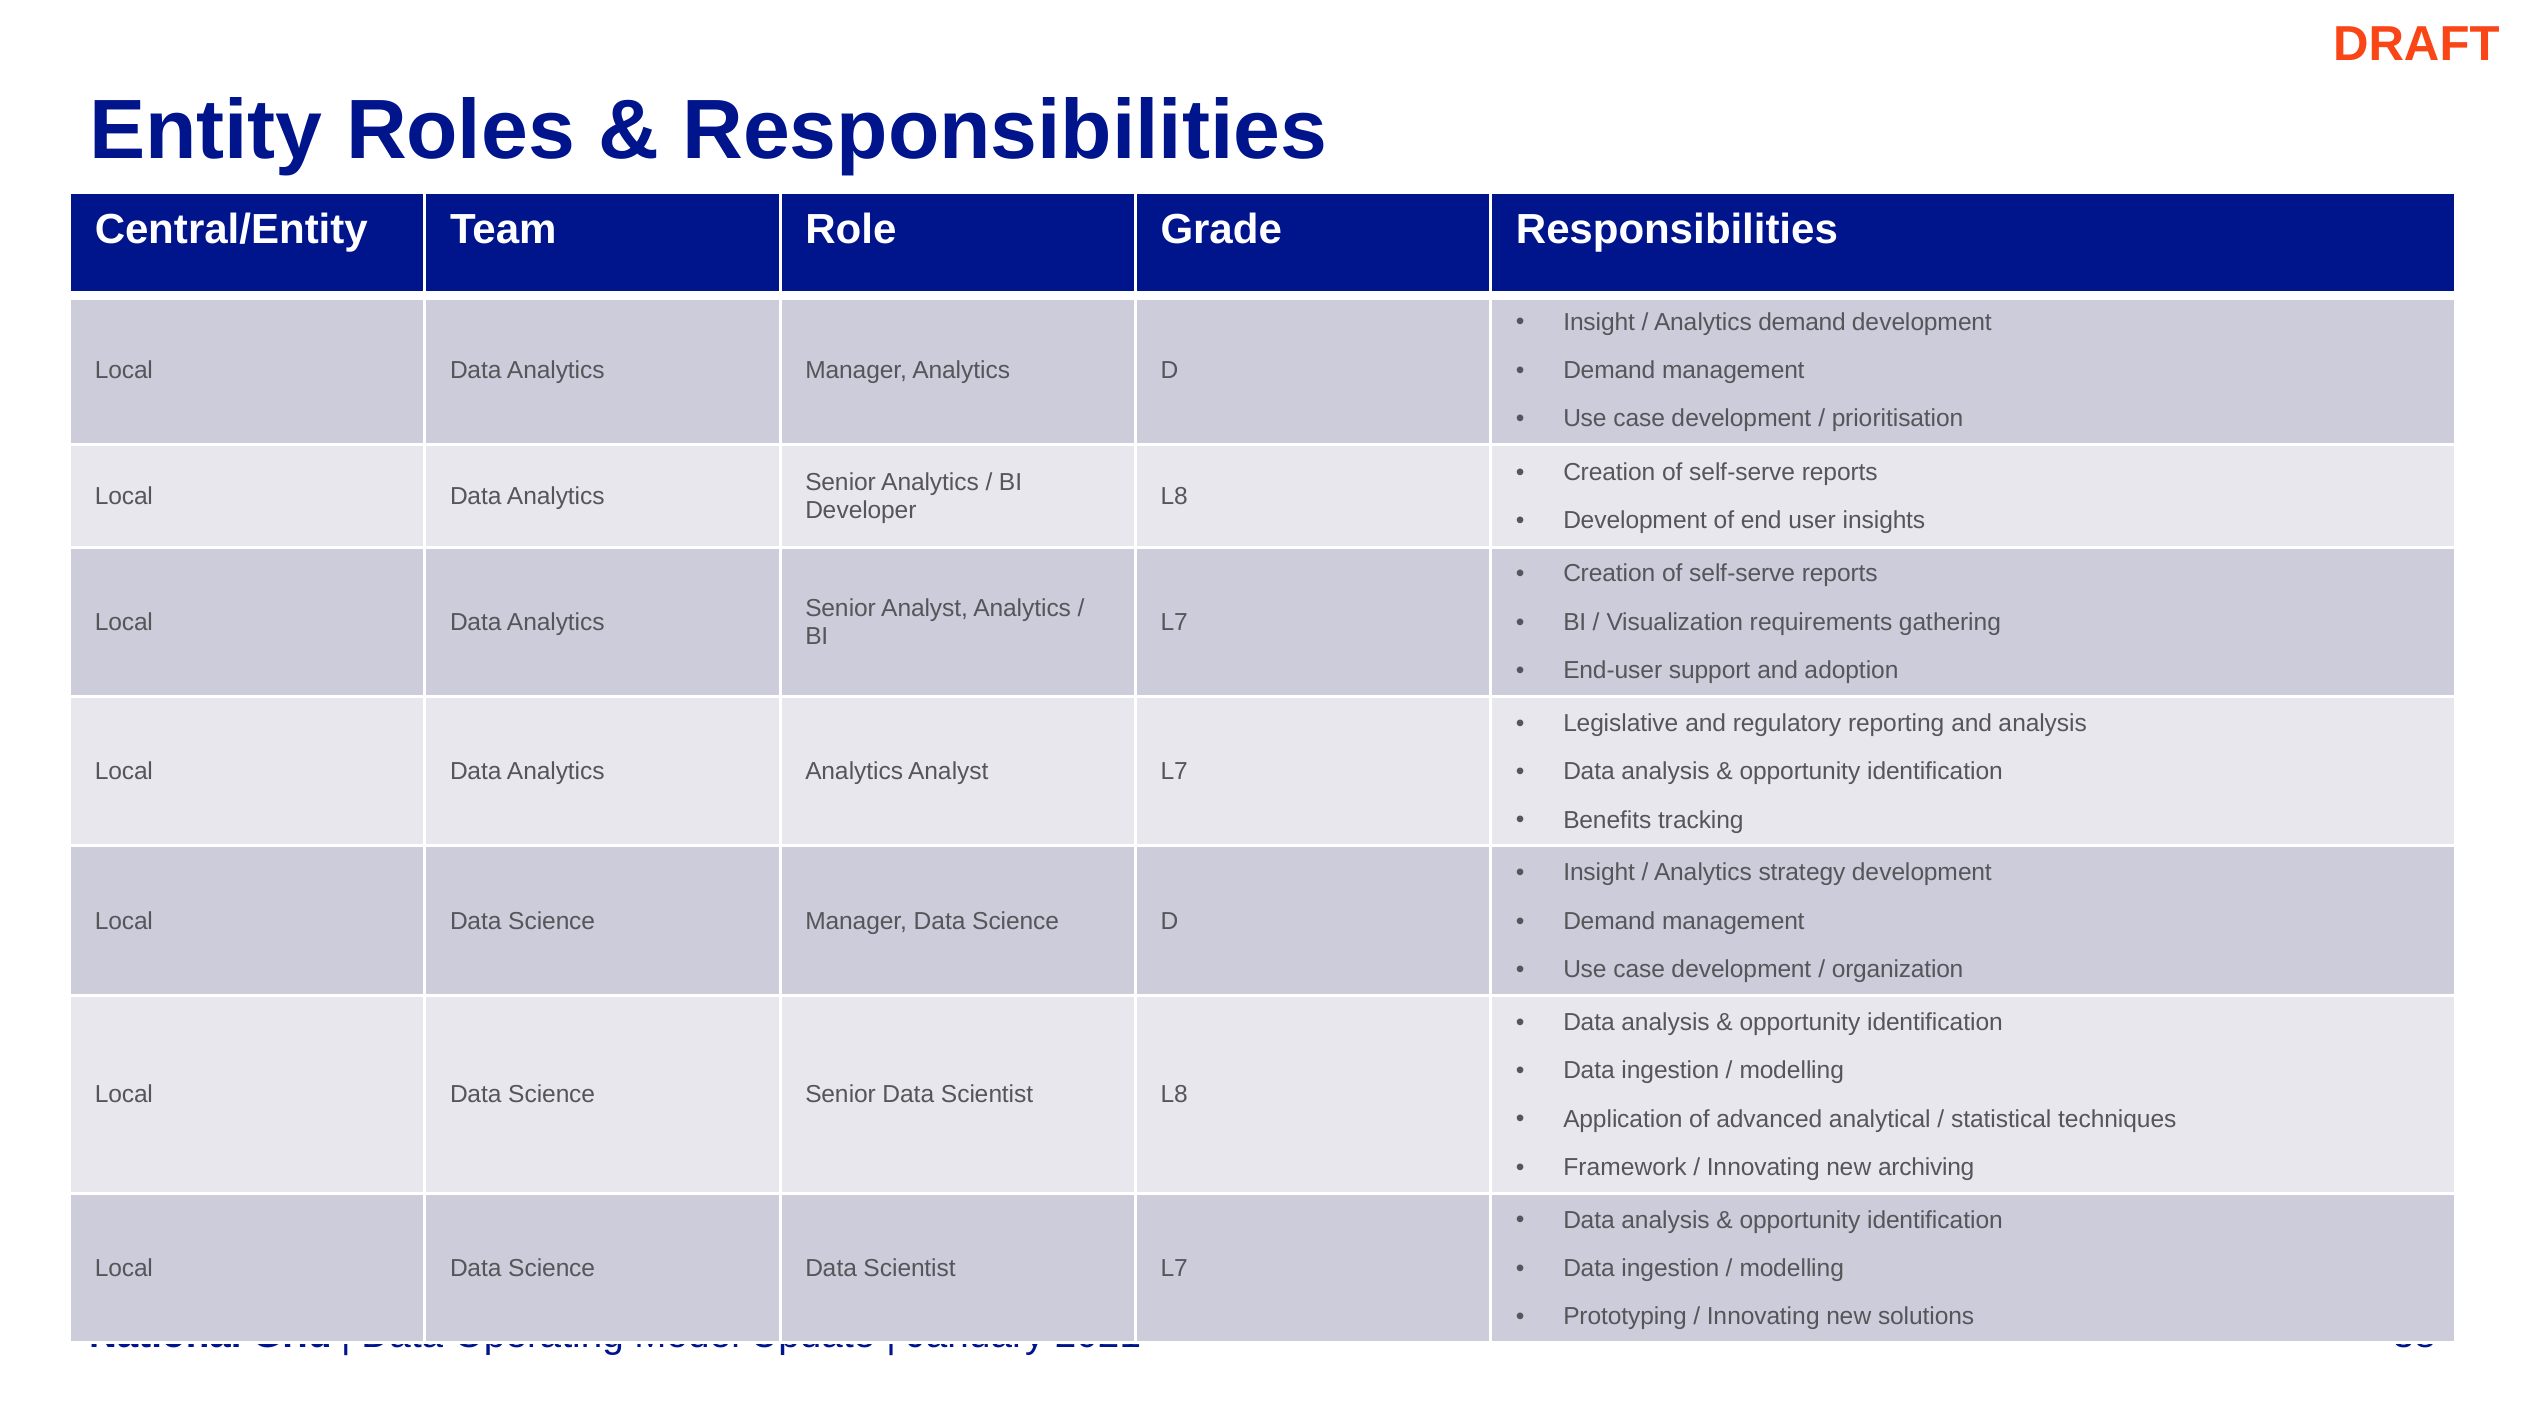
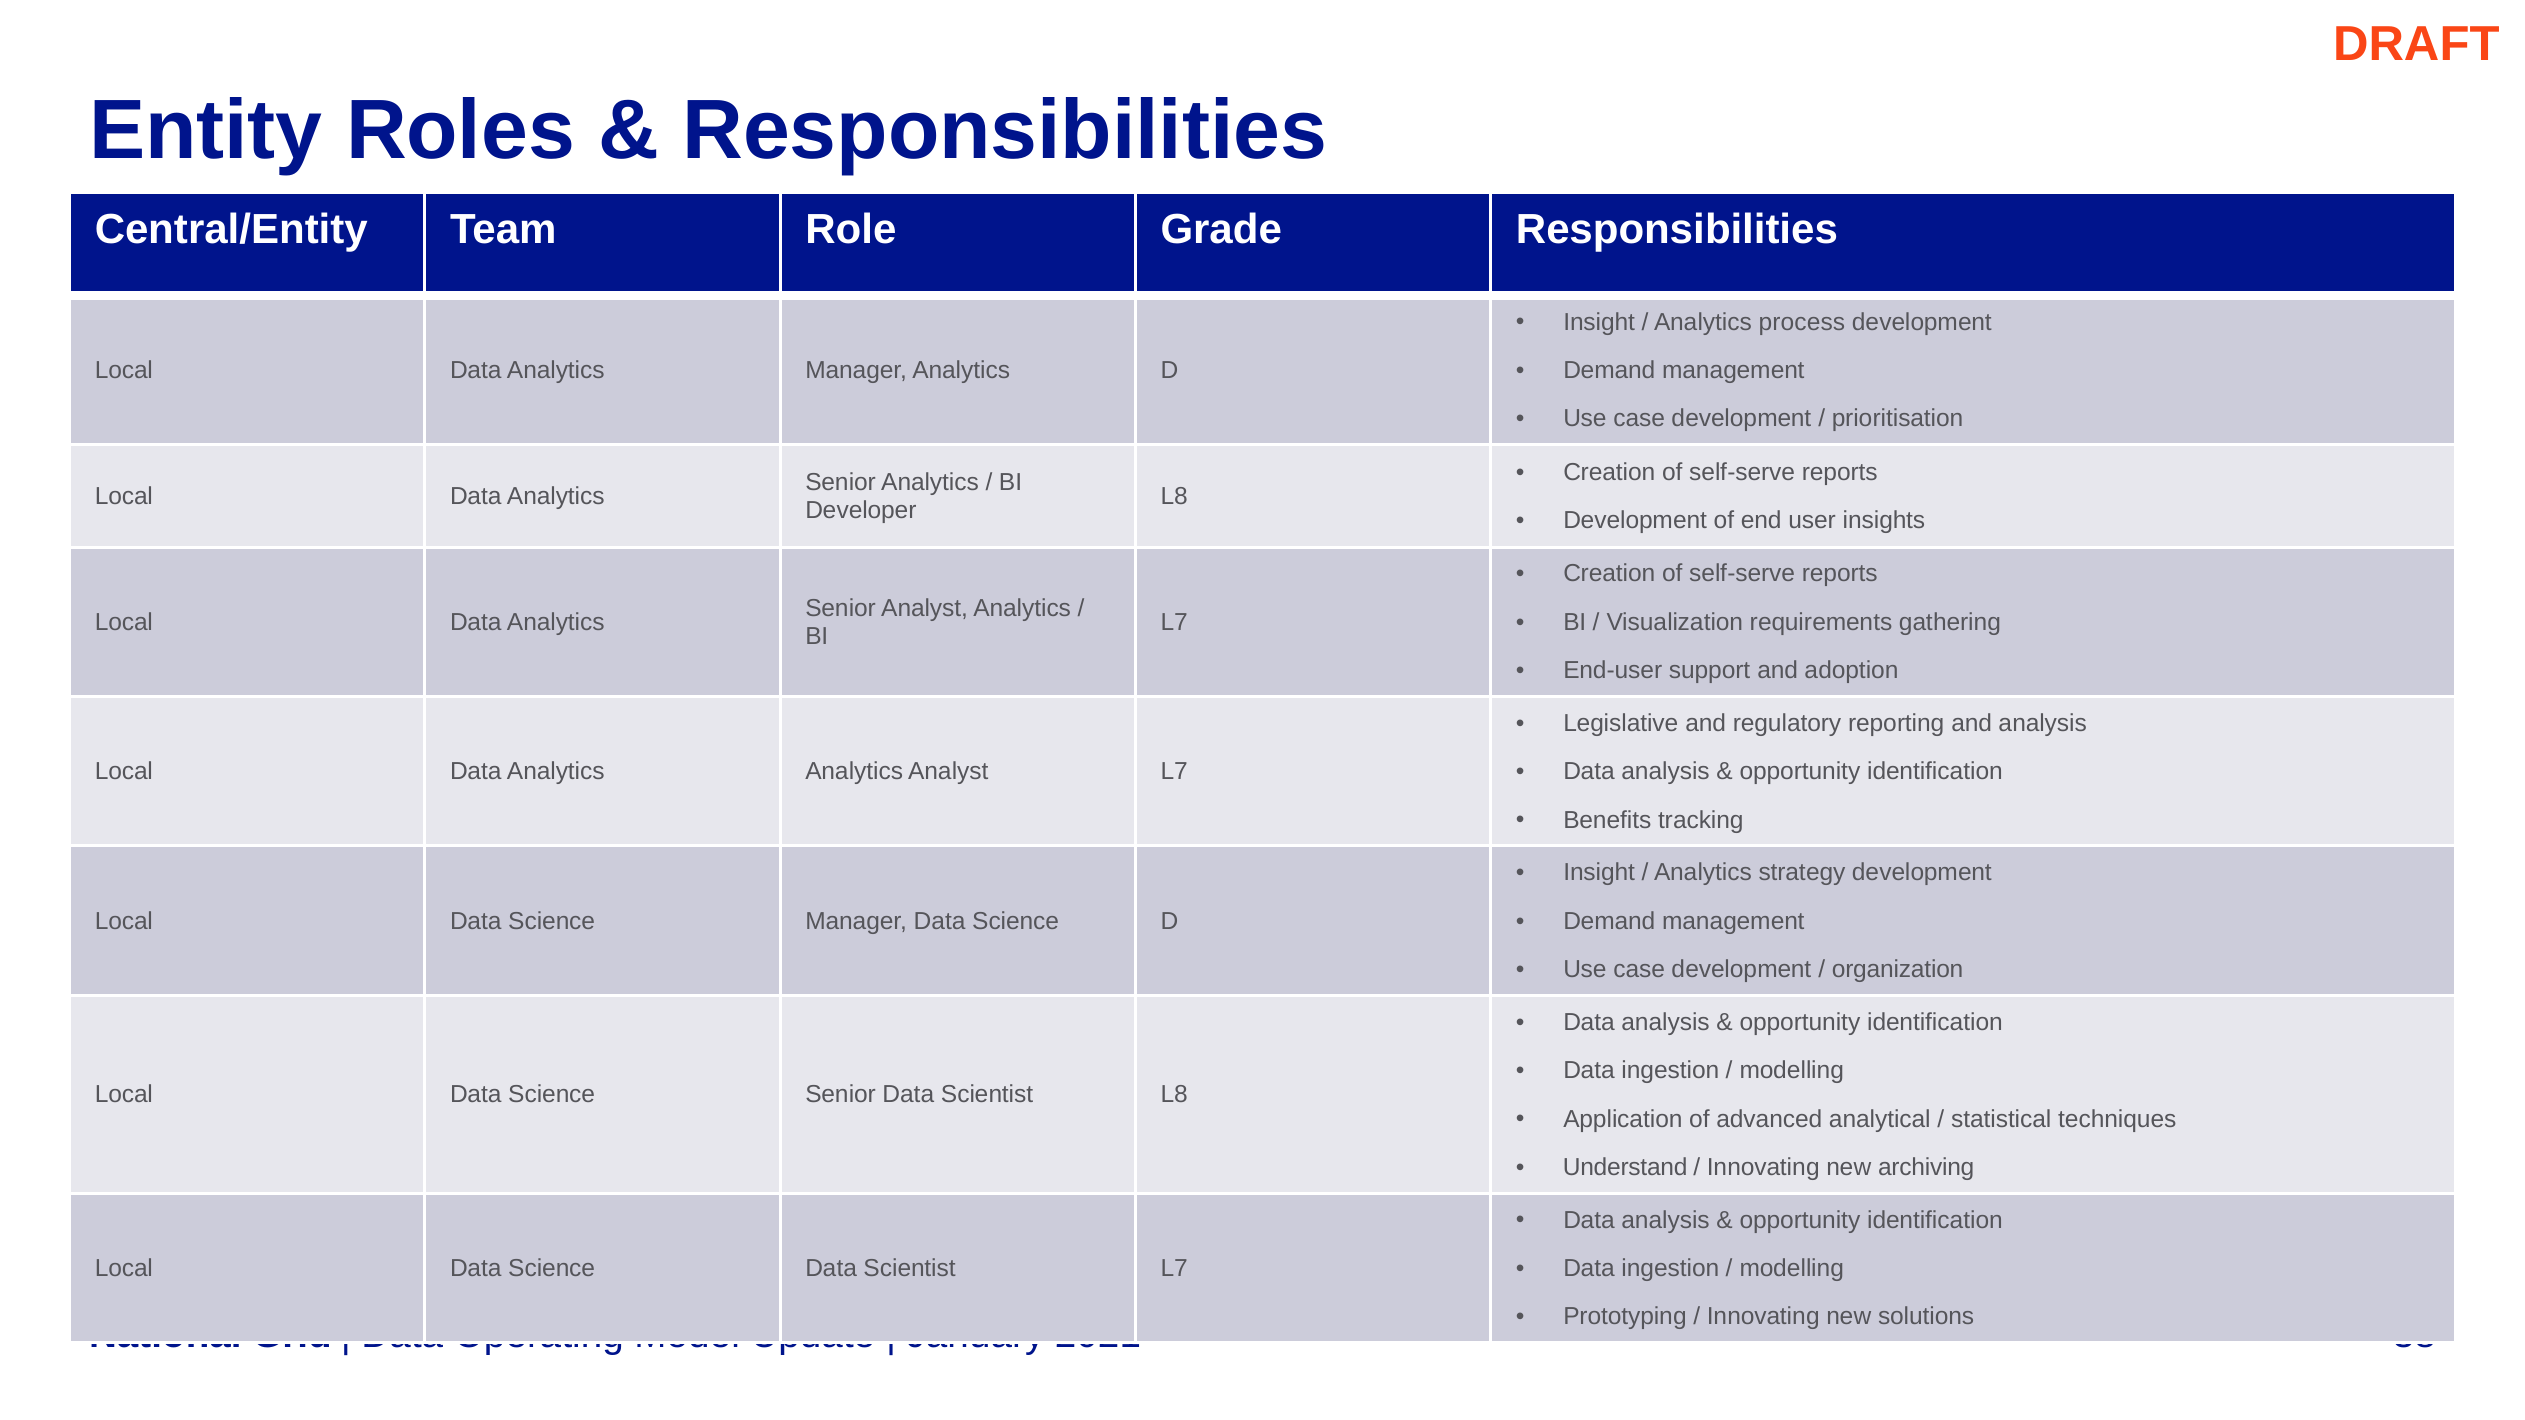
Analytics demand: demand -> process
Framework: Framework -> Understand
